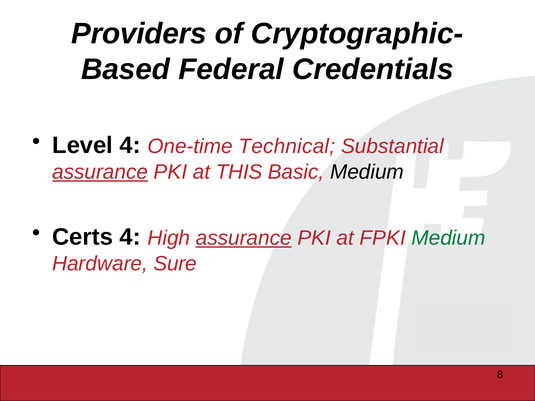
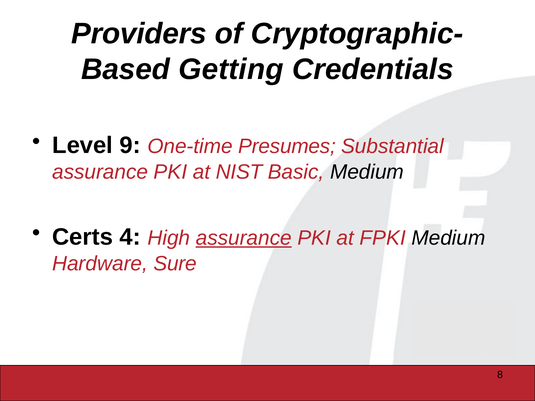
Federal: Federal -> Getting
Level 4: 4 -> 9
Technical: Technical -> Presumes
assurance at (100, 172) underline: present -> none
THIS: THIS -> NIST
Medium at (448, 238) colour: green -> black
